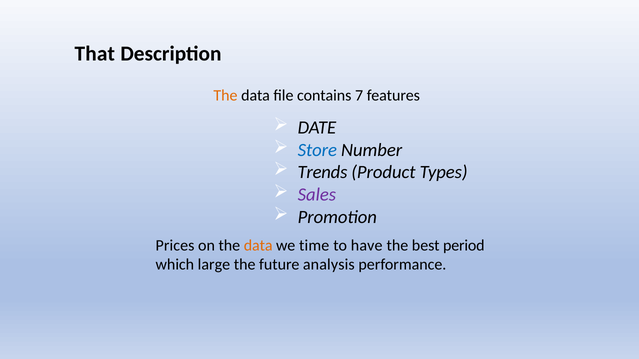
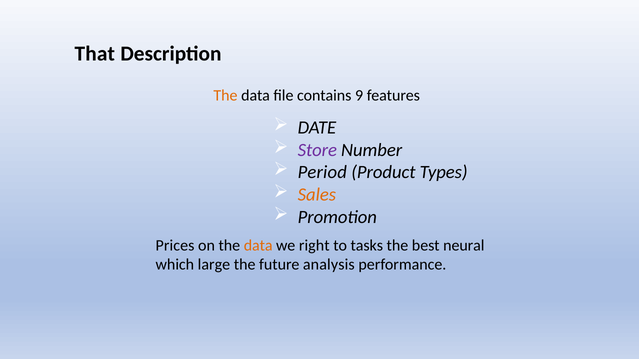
7: 7 -> 9
Store colour: blue -> purple
Trends: Trends -> Period
Sales colour: purple -> orange
time: time -> right
have: have -> tasks
period: period -> neural
